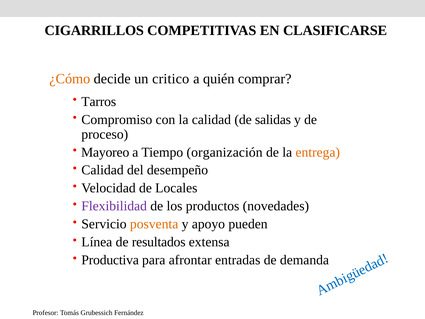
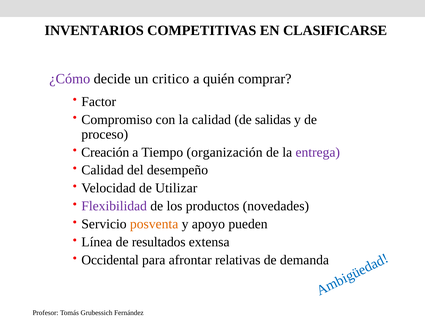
CIGARRILLOS: CIGARRILLOS -> INVENTARIOS
¿Cómo colour: orange -> purple
Tarros: Tarros -> Factor
Mayoreo: Mayoreo -> Creación
entrega colour: orange -> purple
Locales: Locales -> Utilizar
Productiva: Productiva -> Occidental
entradas: entradas -> relativas
